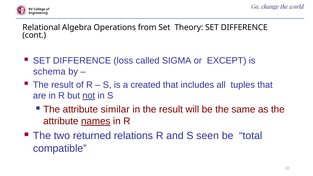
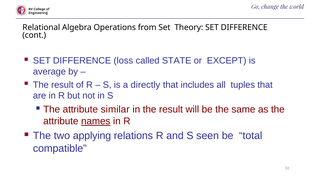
SIGMA: SIGMA -> STATE
schema: schema -> average
created: created -> directly
not underline: present -> none
returned: returned -> applying
